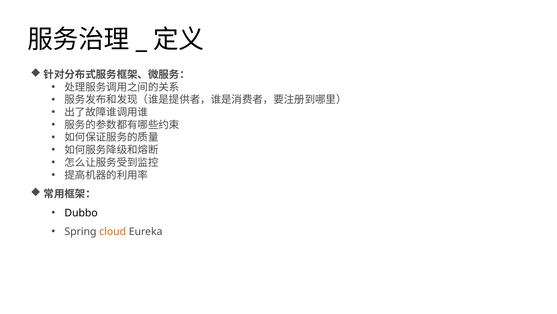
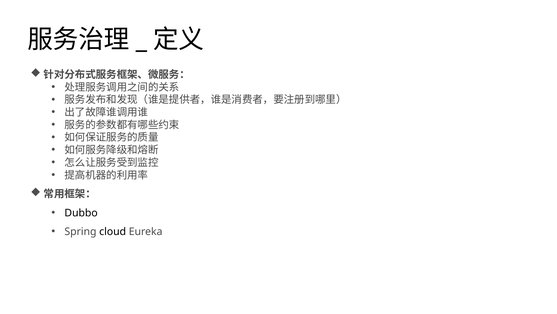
cloud colour: orange -> black
